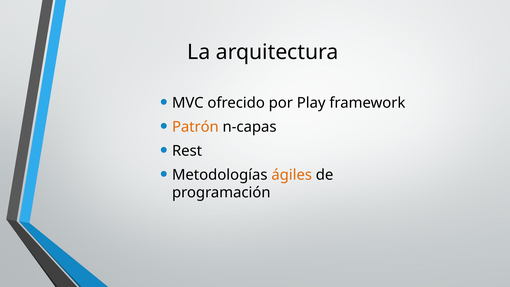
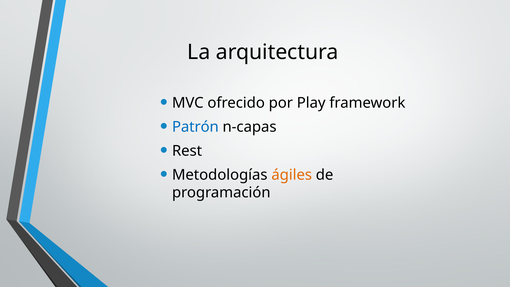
Patrón colour: orange -> blue
